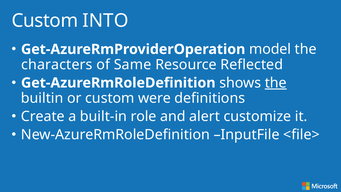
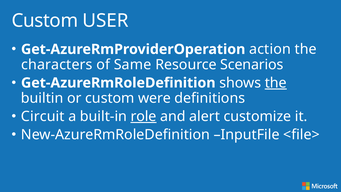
INTO: INTO -> USER
model: model -> action
Reflected: Reflected -> Scenarios
Create: Create -> Circuit
role underline: none -> present
